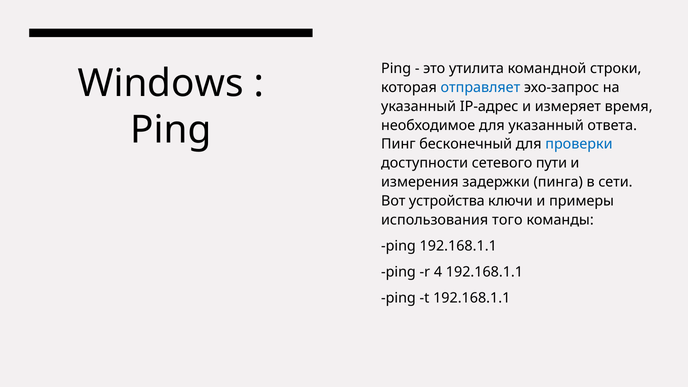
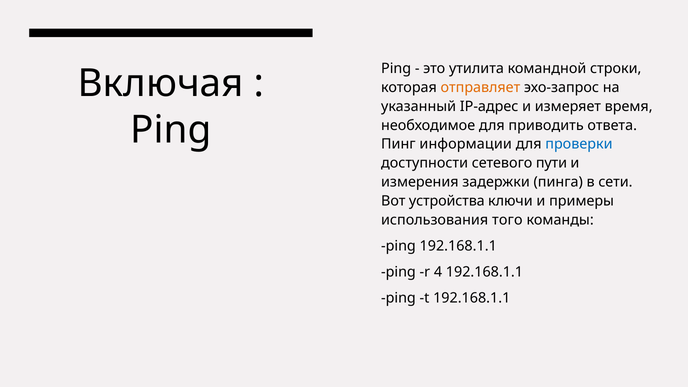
Windows: Windows -> Включая
отправляет colour: blue -> orange
для указанный: указанный -> приводить
бесконечный: бесконечный -> информации
